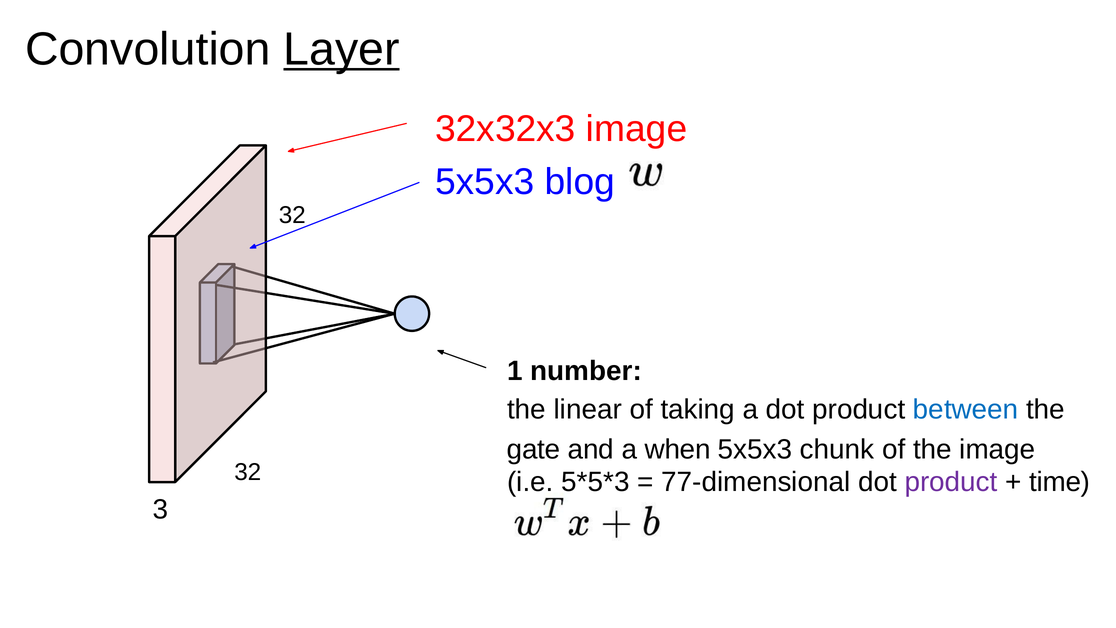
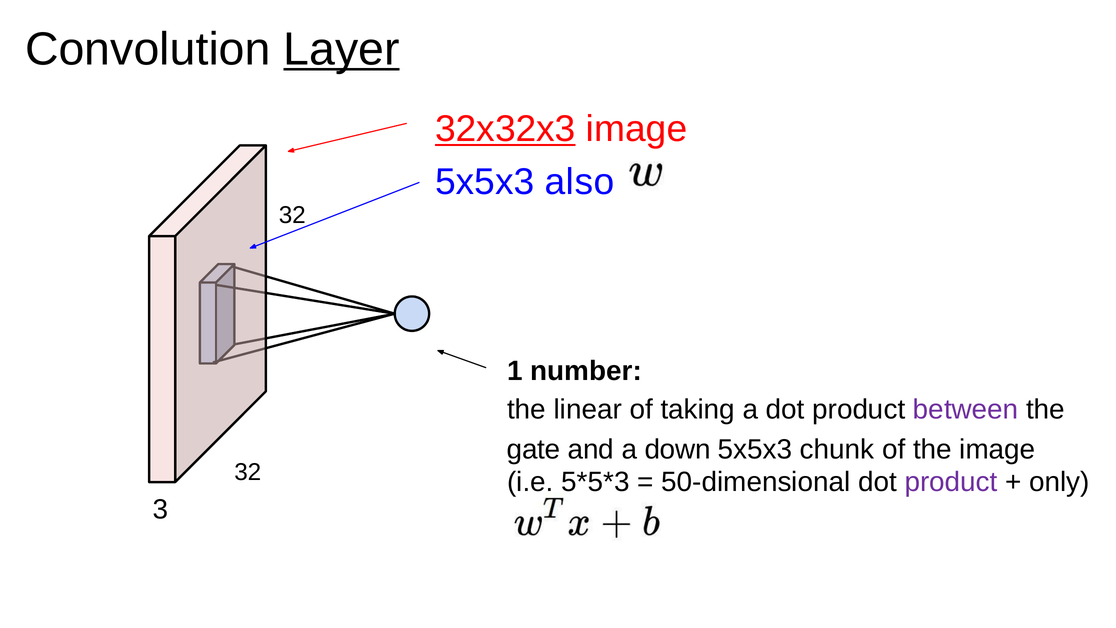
32x32x3 underline: none -> present
blog: blog -> also
between colour: blue -> purple
when: when -> down
77-dimensional: 77-dimensional -> 50-dimensional
time: time -> only
